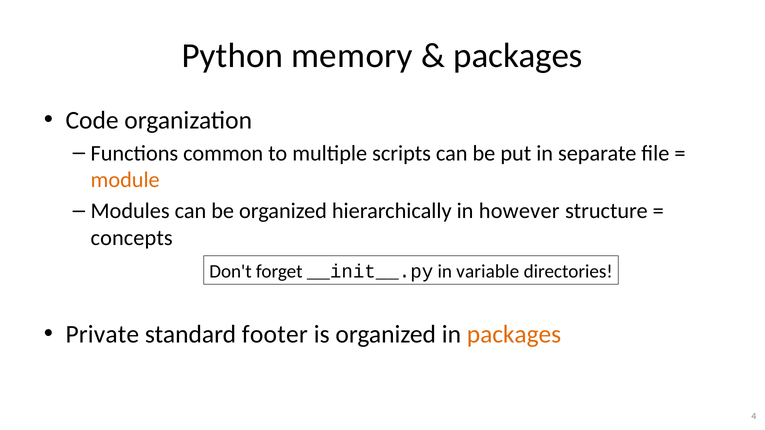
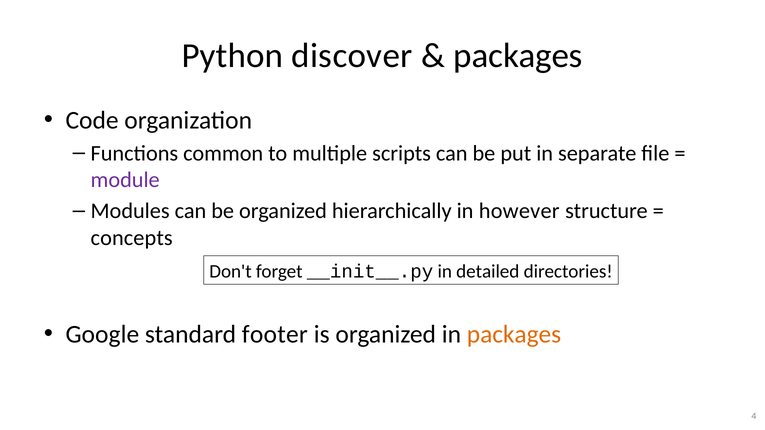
memory: memory -> discover
module colour: orange -> purple
variable: variable -> detailed
Private: Private -> Google
